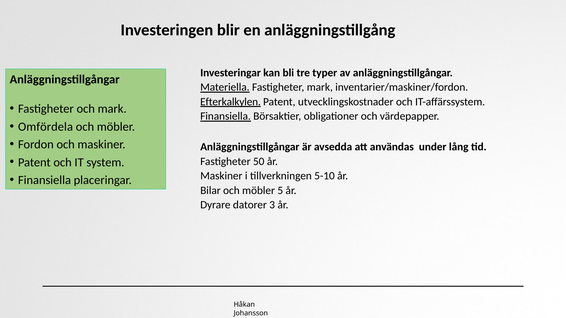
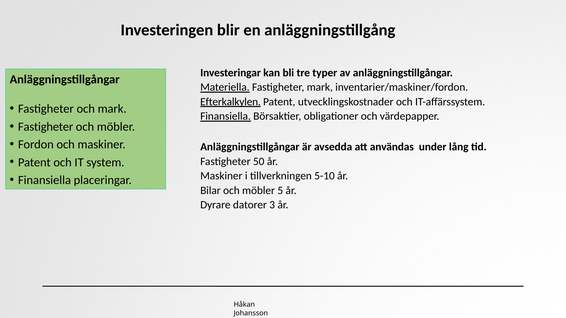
Omfördela at (46, 127): Omfördela -> Fastigheter
